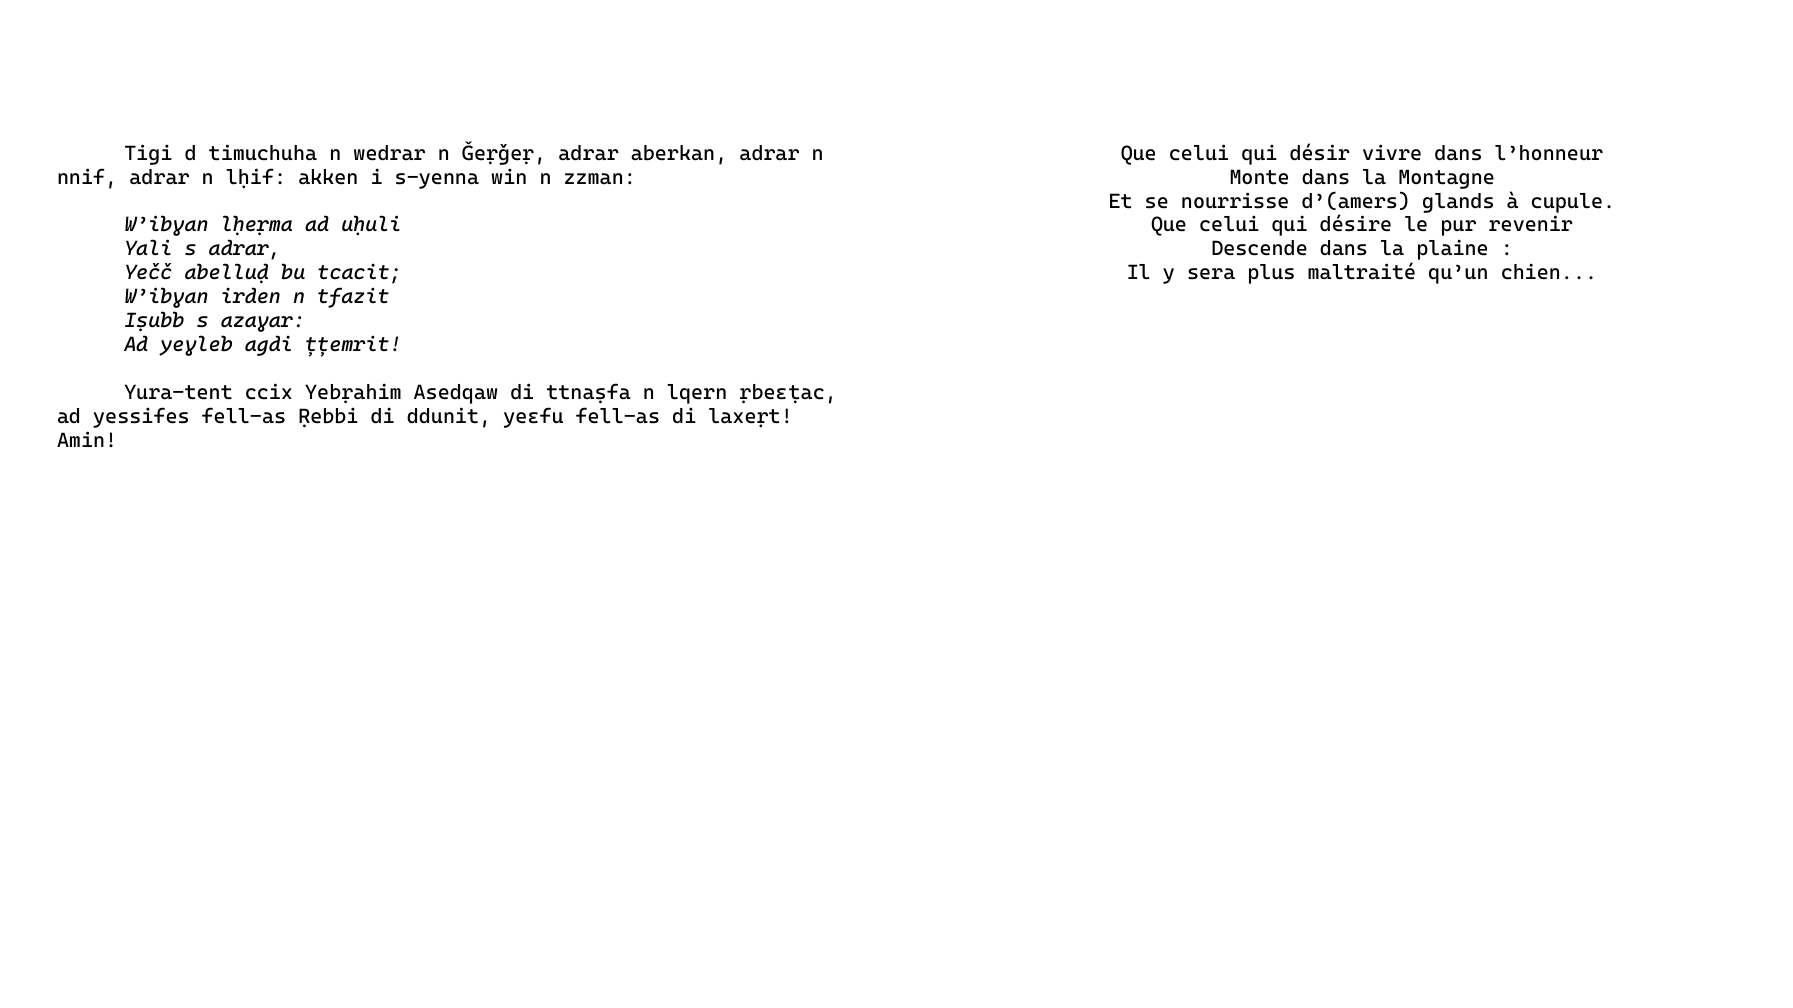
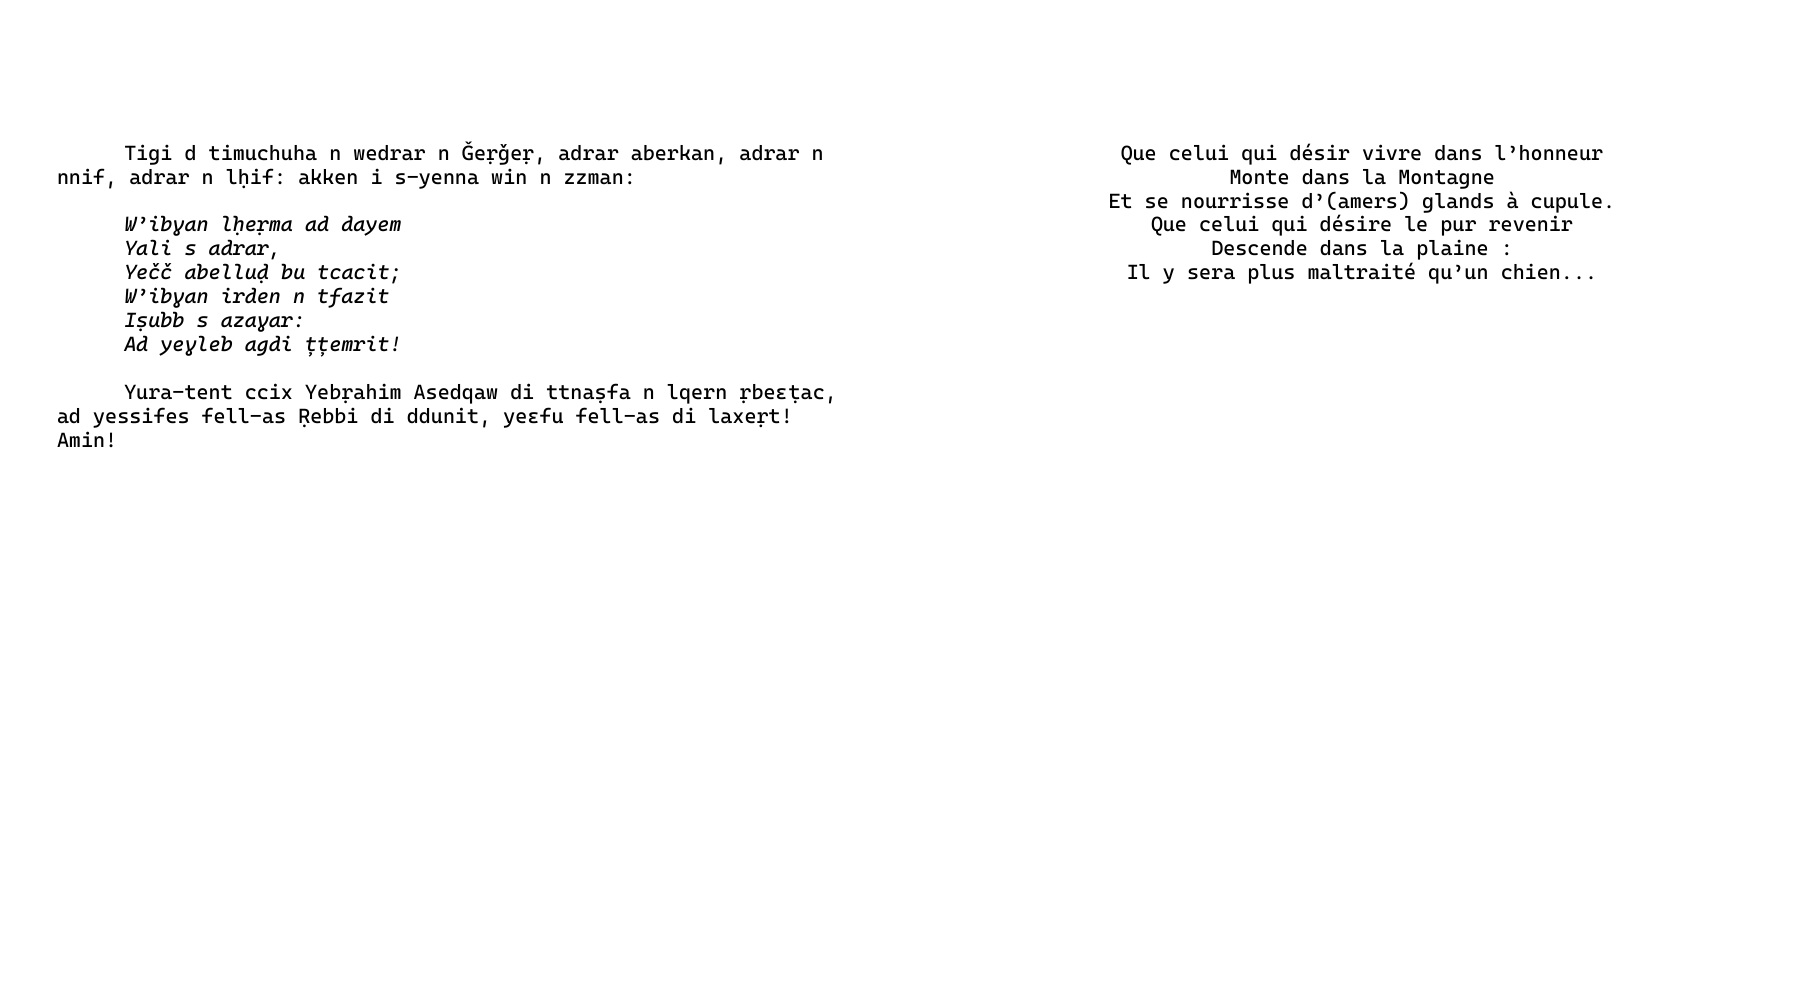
uḥuli: uḥuli -> dayem
